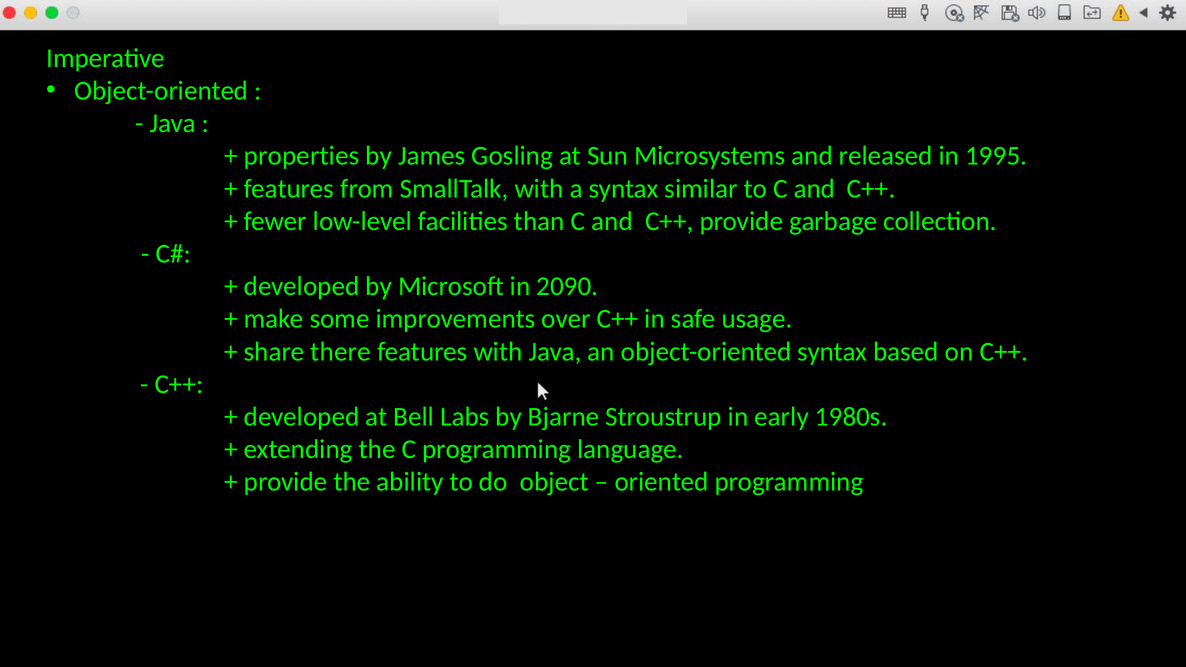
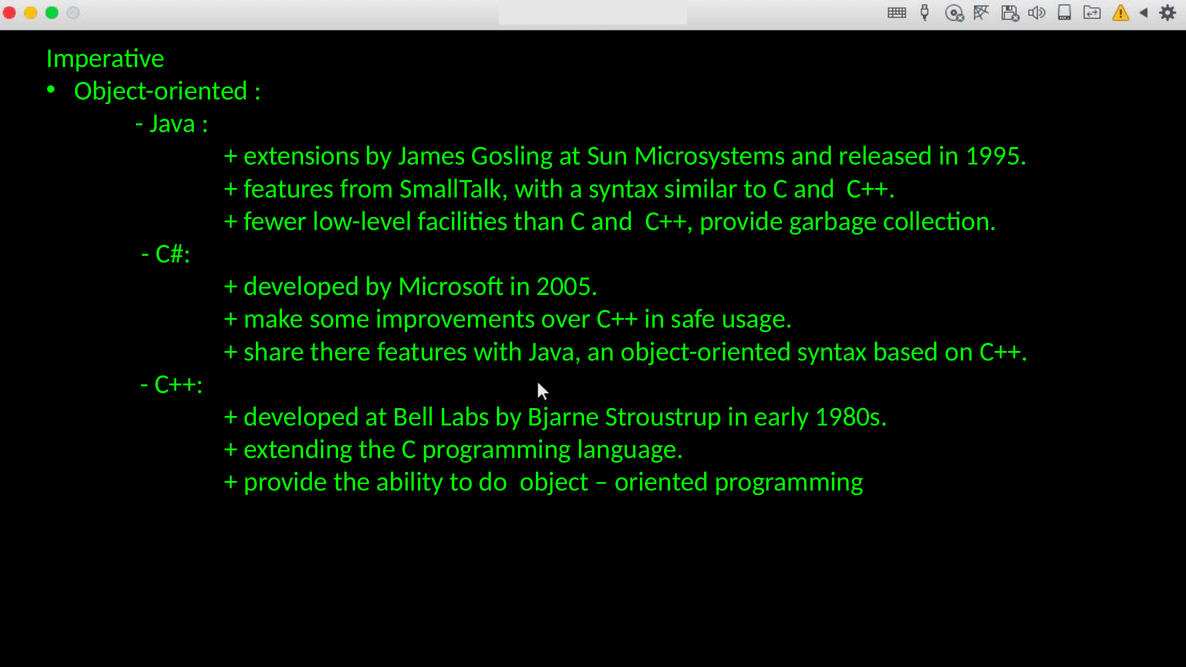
properties: properties -> extensions
2090: 2090 -> 2005
